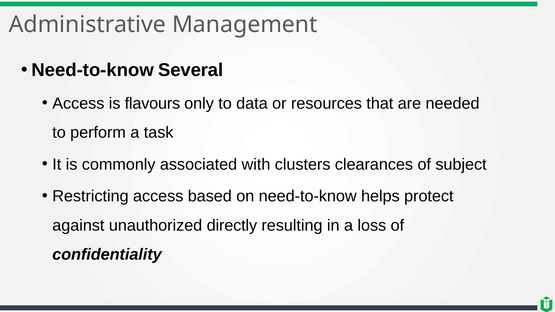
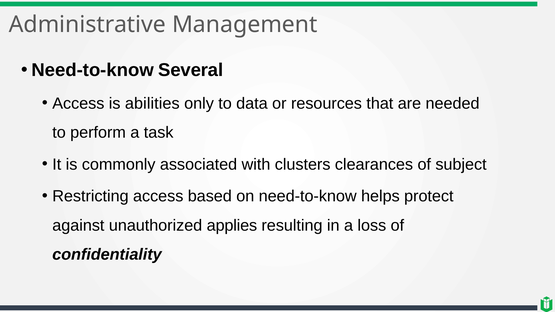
flavours: flavours -> abilities
directly: directly -> applies
